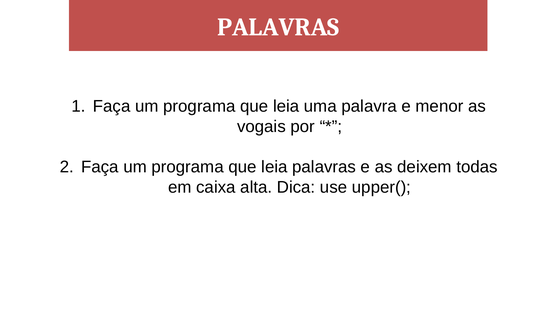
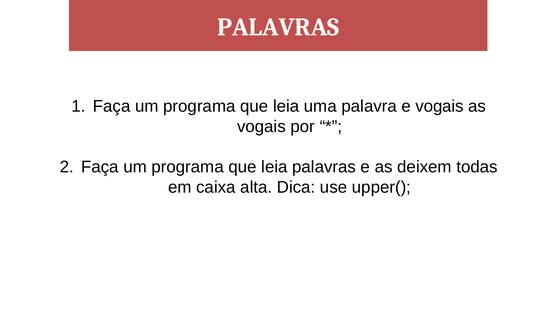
e menor: menor -> vogais
